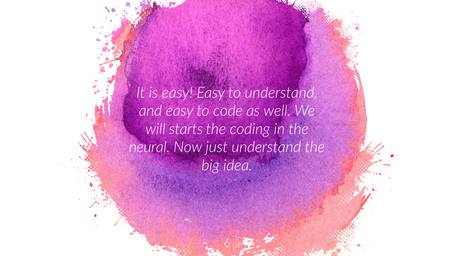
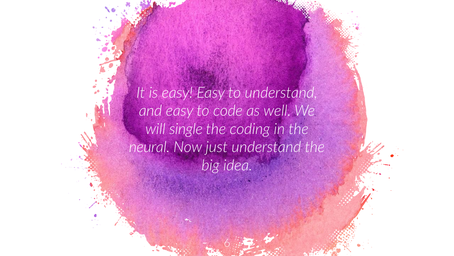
starts: starts -> single
